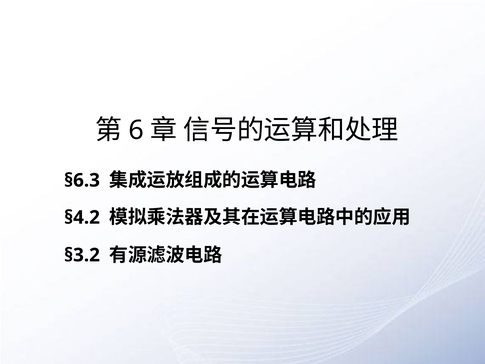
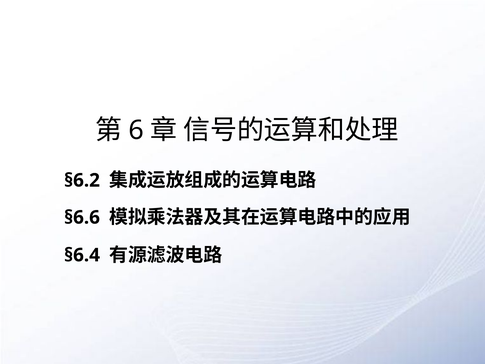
§6.3: §6.3 -> §6.2
§4.2: §4.2 -> §6.6
§3.2: §3.2 -> §6.4
